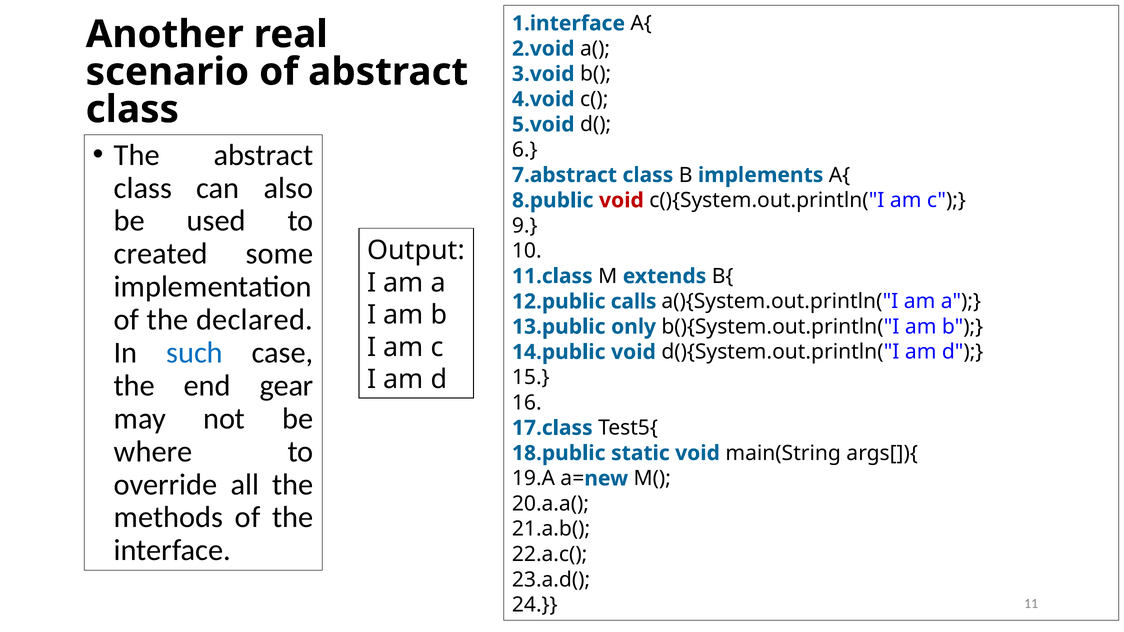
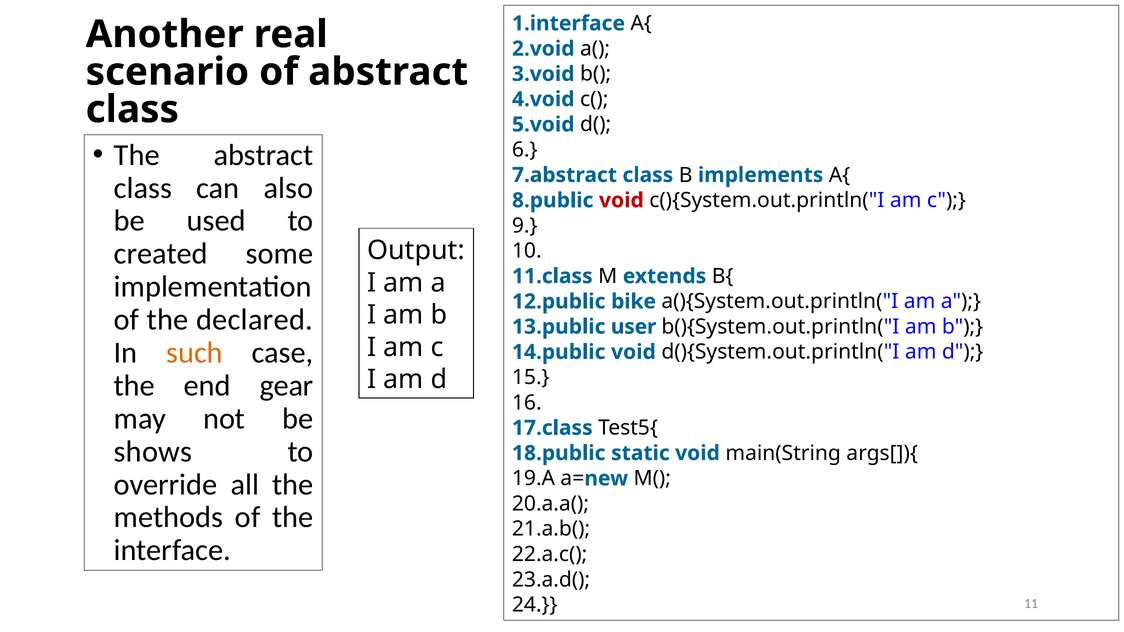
calls: calls -> bike
only: only -> user
such colour: blue -> orange
where: where -> shows
